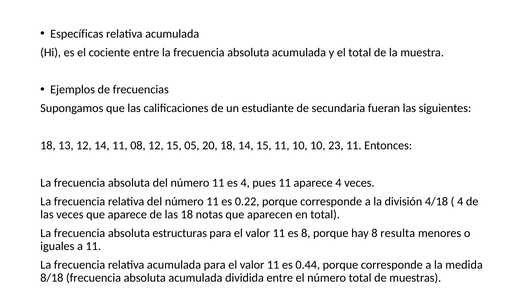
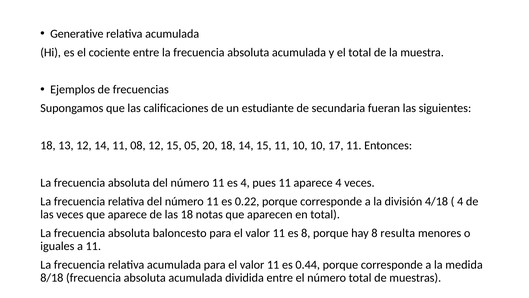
Específicas: Específicas -> Generative
23: 23 -> 17
estructuras: estructuras -> baloncesto
